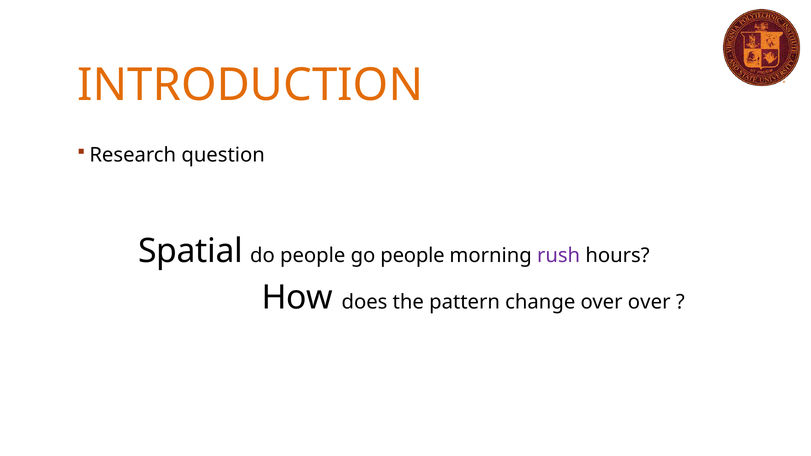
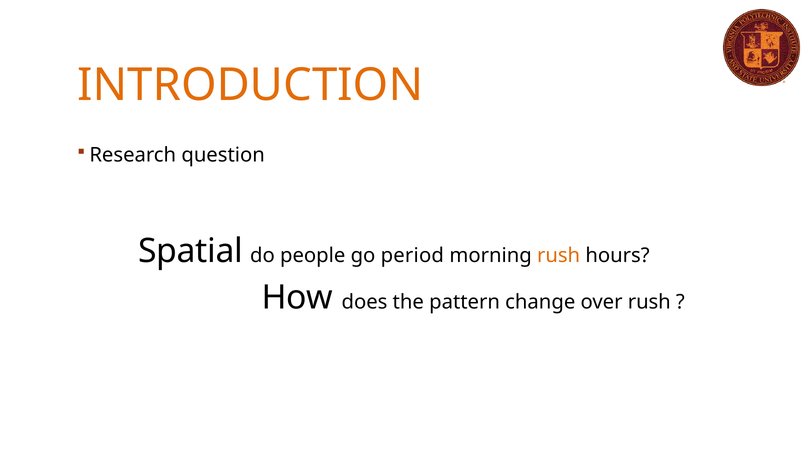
go people: people -> period
rush at (559, 255) colour: purple -> orange
over over: over -> rush
